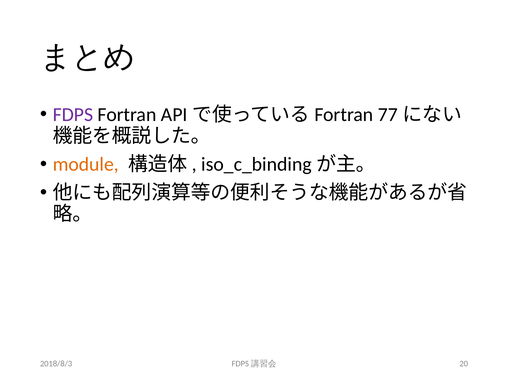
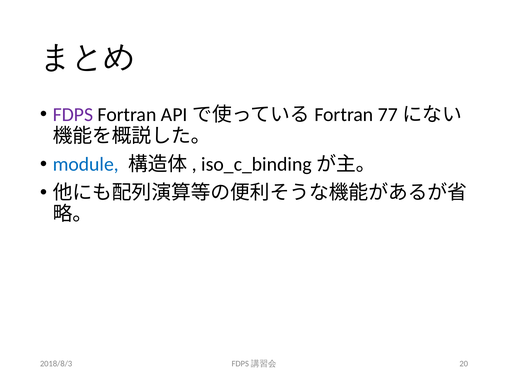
module colour: orange -> blue
